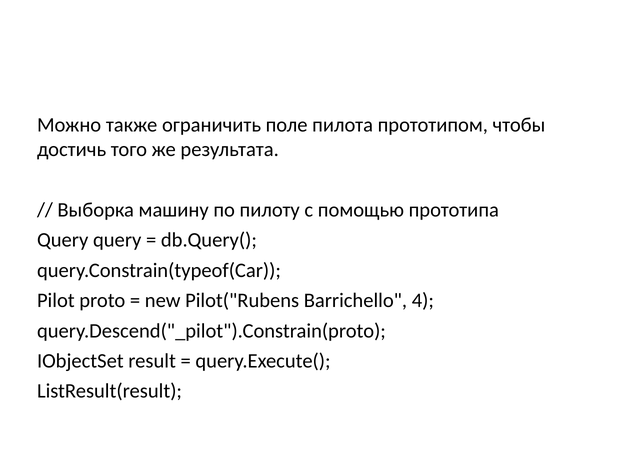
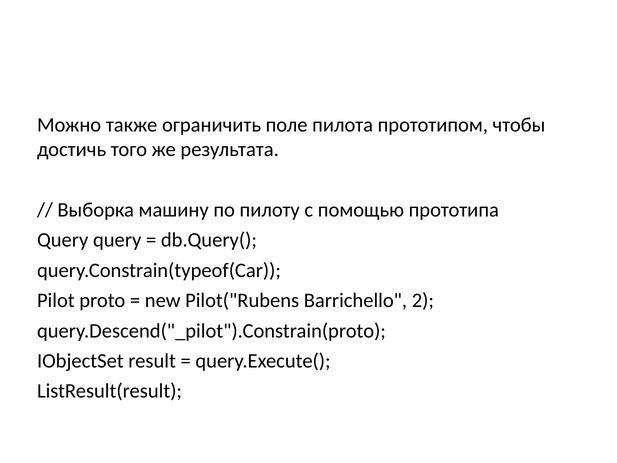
4: 4 -> 2
